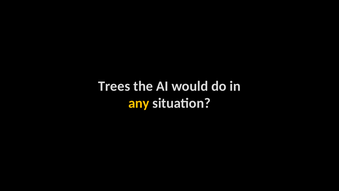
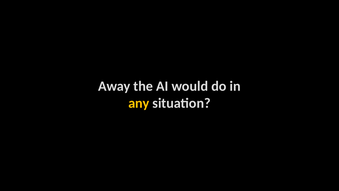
Trees: Trees -> Away
